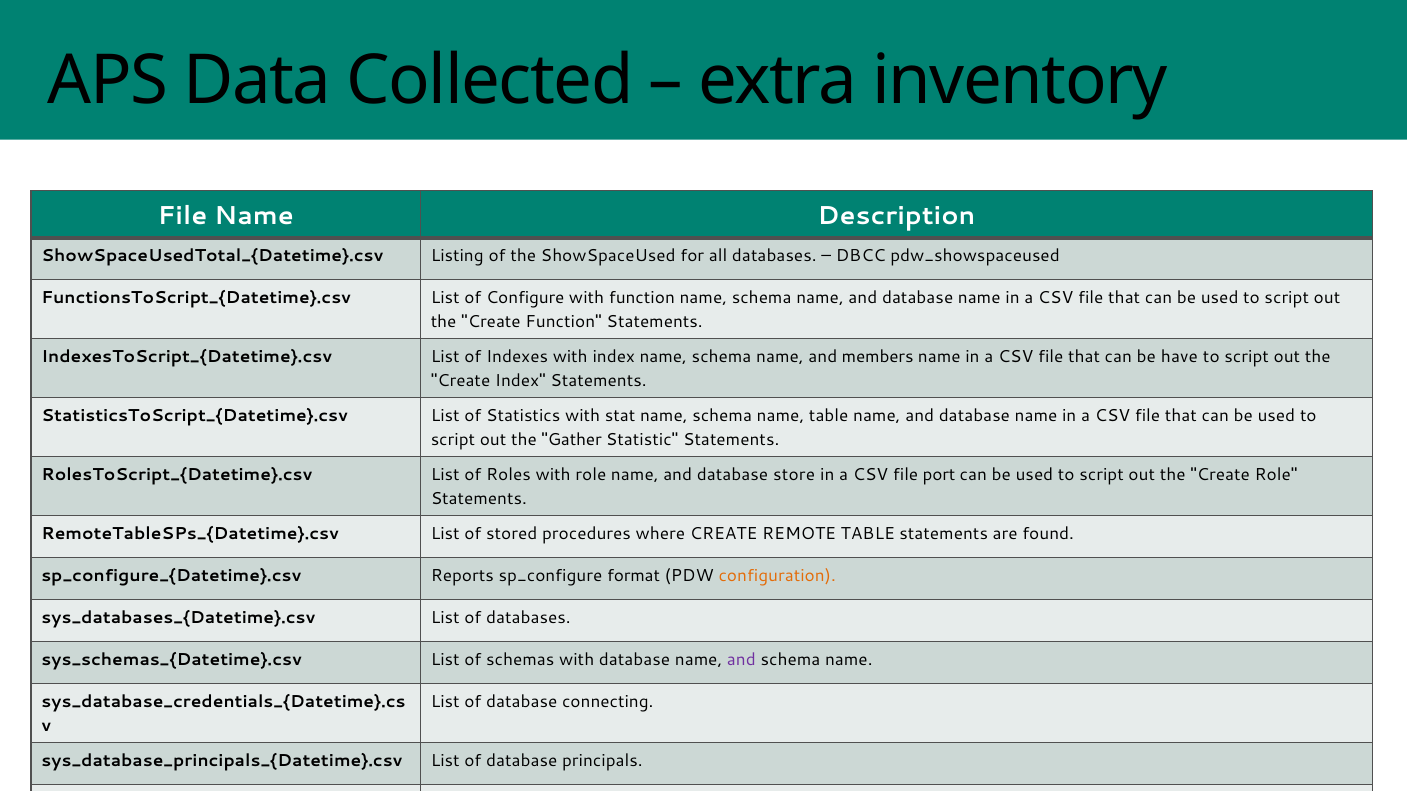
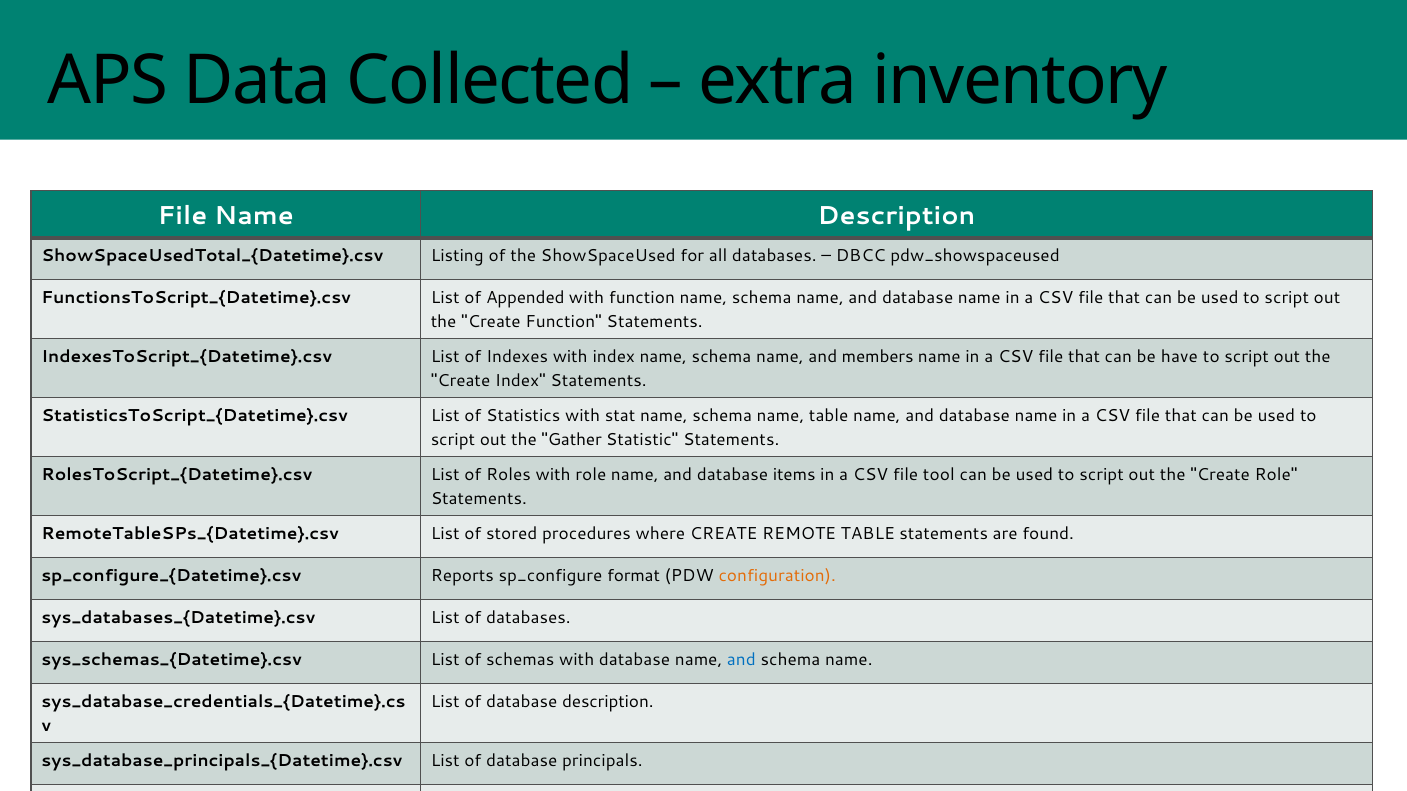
Configure: Configure -> Appended
store: store -> items
port: port -> tool
and at (741, 660) colour: purple -> blue
database connecting: connecting -> description
